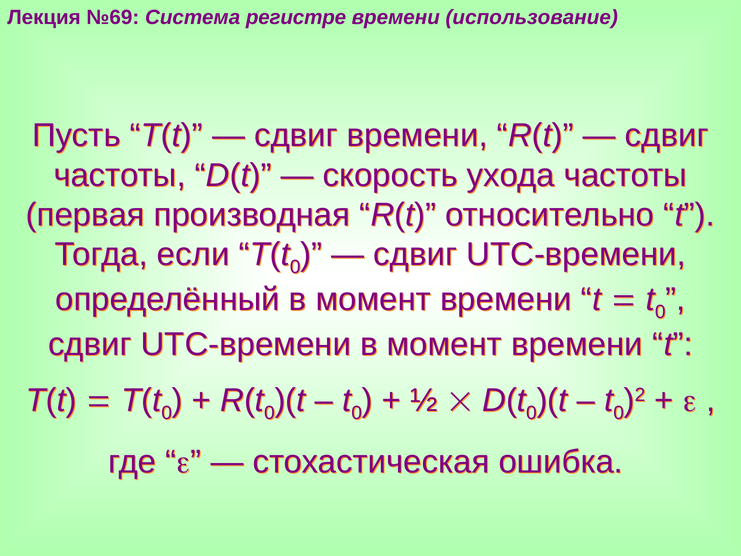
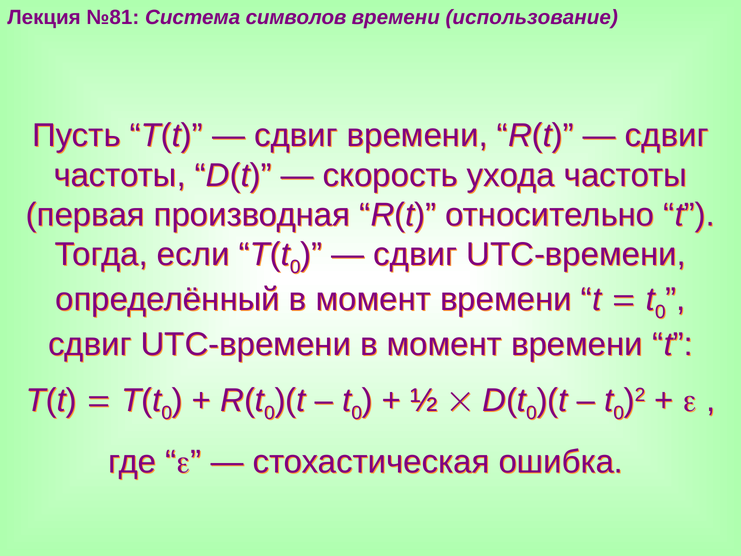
№69: №69 -> №81
регистре: регистре -> символов
